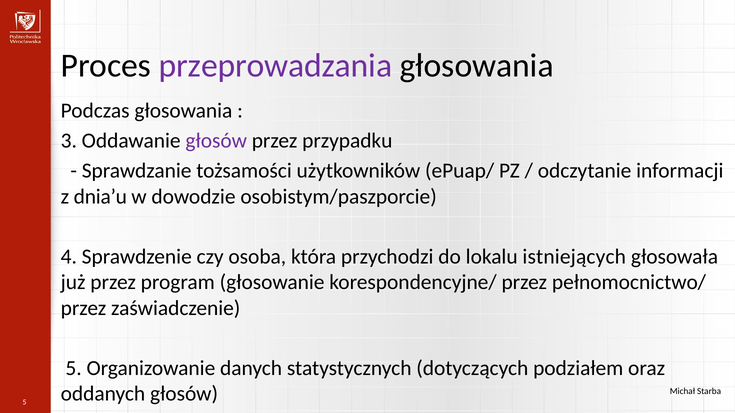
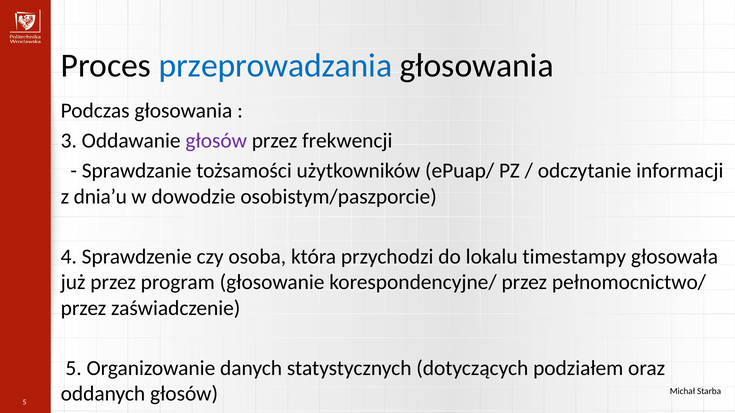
przeprowadzania colour: purple -> blue
przypadku: przypadku -> frekwencji
istniejących: istniejących -> timestampy
